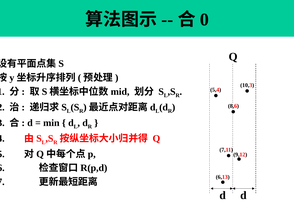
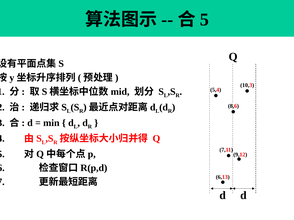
0 at (204, 20): 0 -> 5
